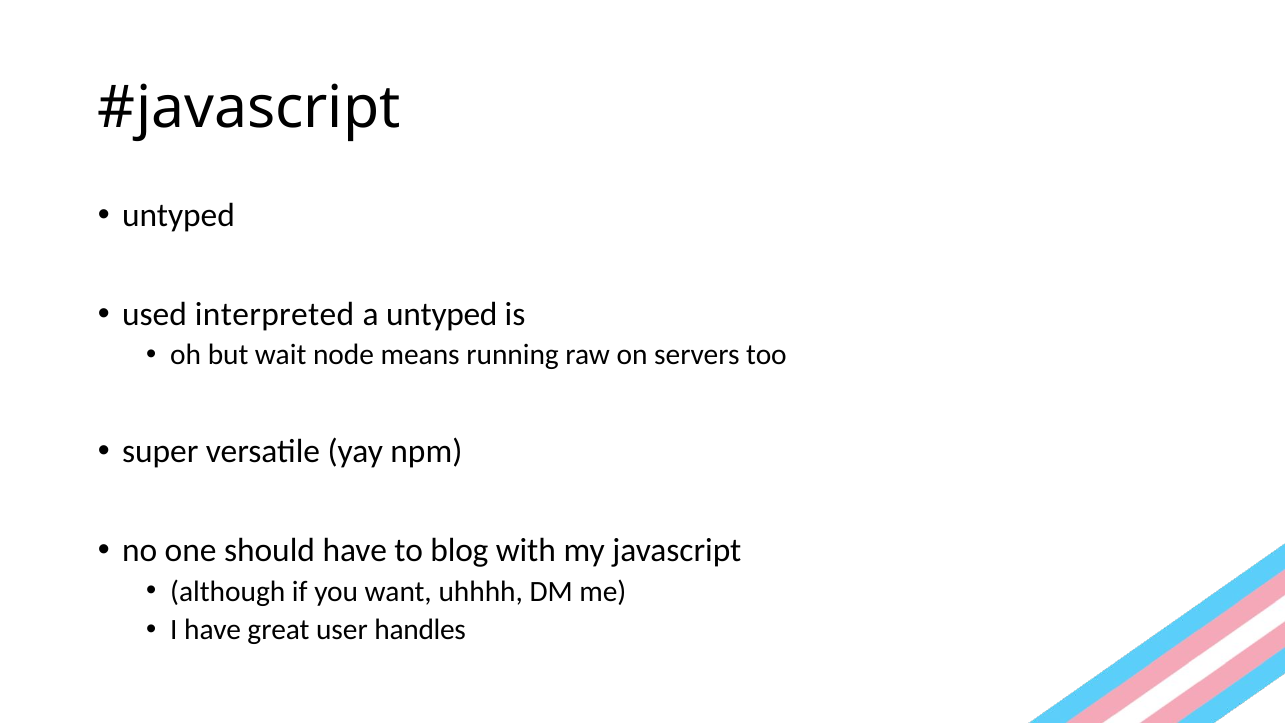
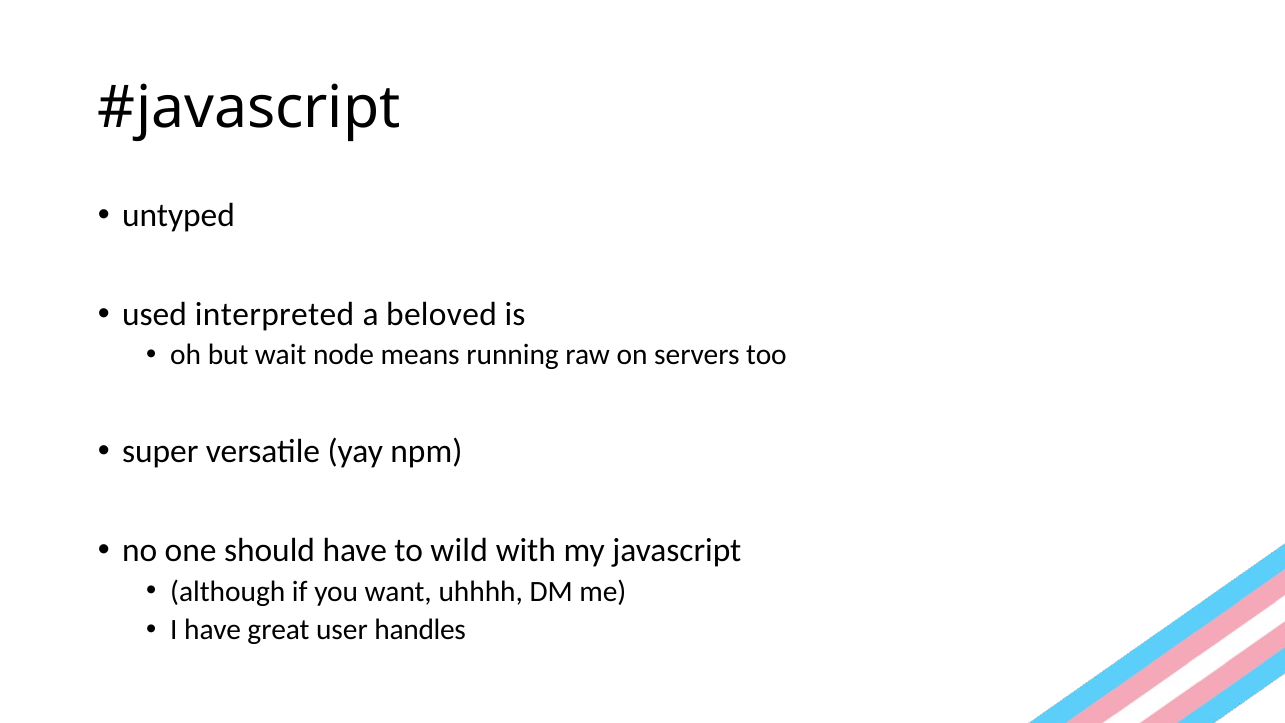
a untyped: untyped -> beloved
blog: blog -> wild
